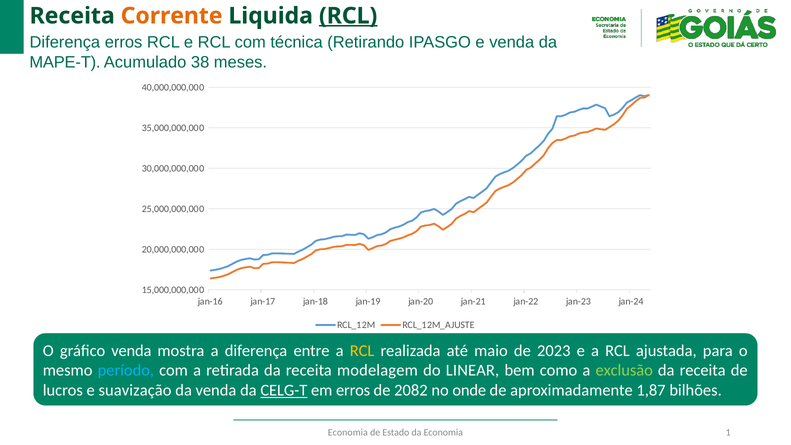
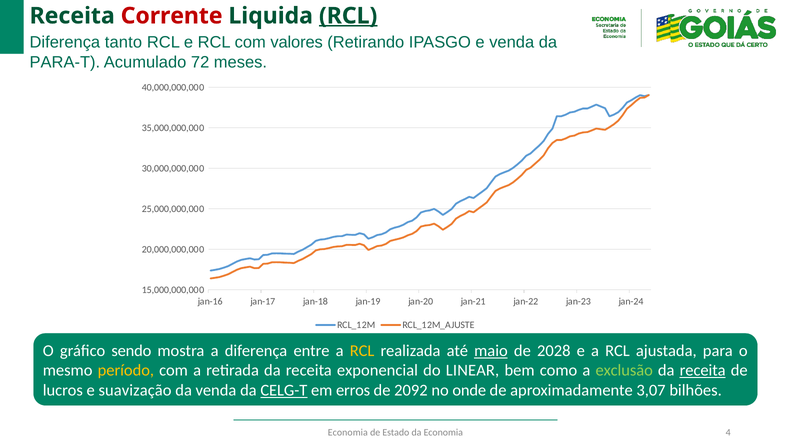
Corrente colour: orange -> red
Diferença erros: erros -> tanto
técnica: técnica -> valores
MAPE-T: MAPE-T -> PARA-T
38: 38 -> 72
gráfico venda: venda -> sendo
maio underline: none -> present
2023: 2023 -> 2028
período colour: light blue -> yellow
modelagem: modelagem -> exponencial
receita at (703, 370) underline: none -> present
2082: 2082 -> 2092
1,87: 1,87 -> 3,07
1: 1 -> 4
